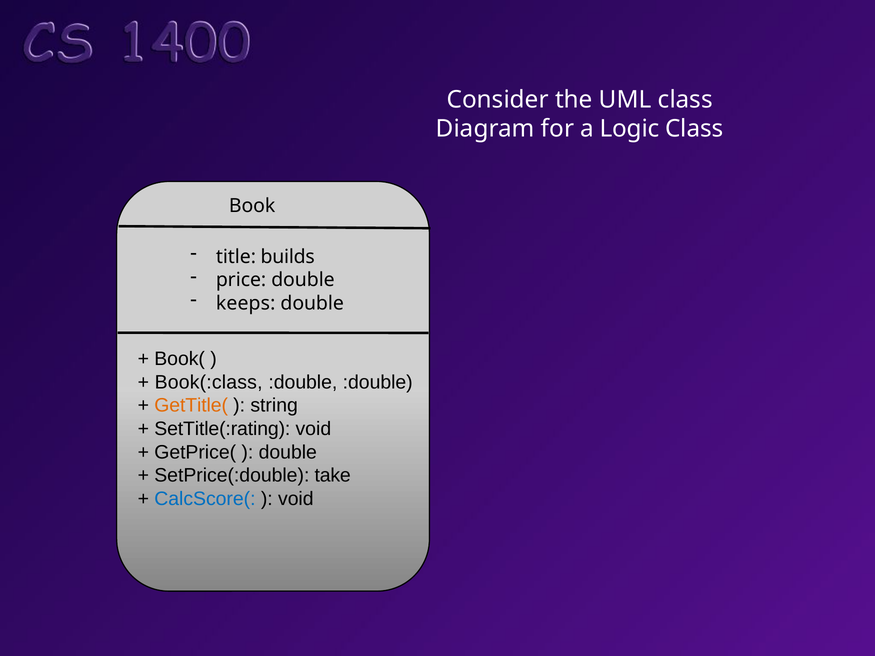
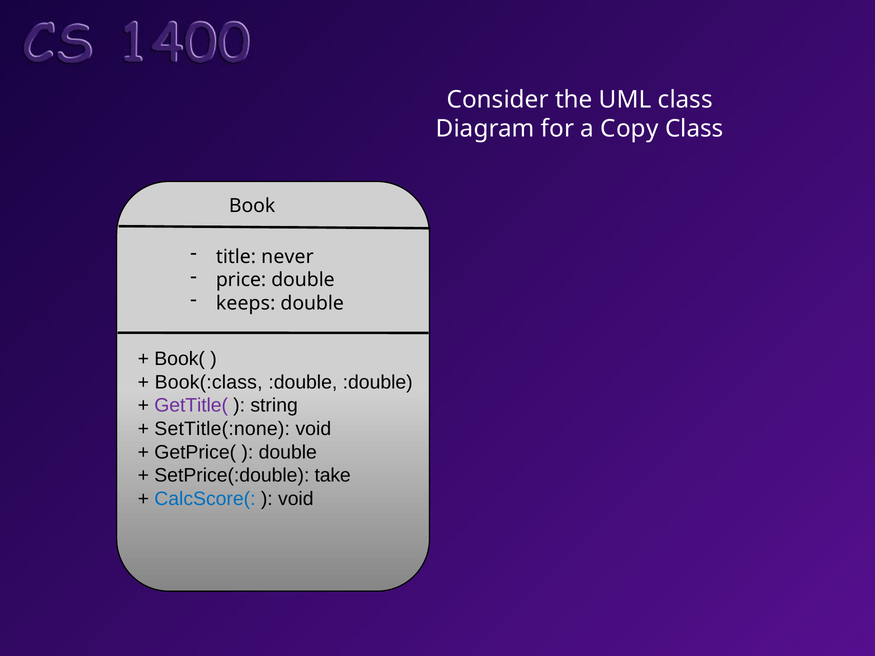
Logic: Logic -> Copy
builds: builds -> never
GetTitle( colour: orange -> purple
SetTitle(:rating: SetTitle(:rating -> SetTitle(:none
